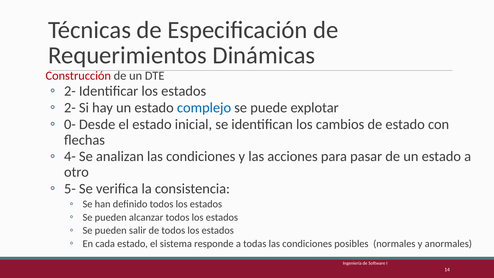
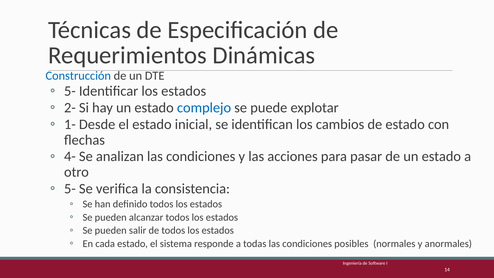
Construcción colour: red -> blue
2- at (70, 91): 2- -> 5-
0-: 0- -> 1-
